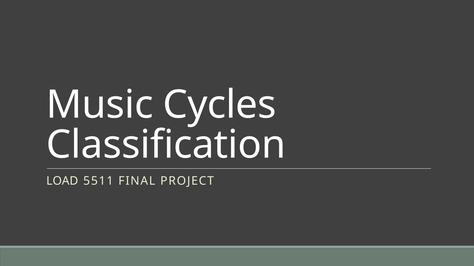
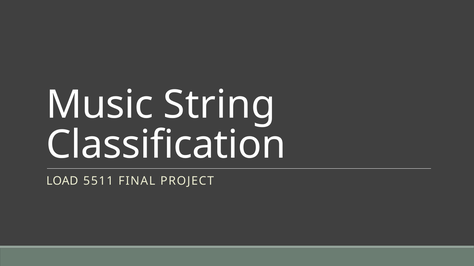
Cycles: Cycles -> String
